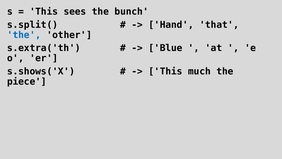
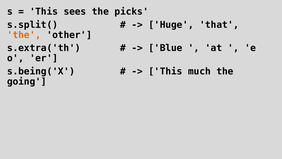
bunch: bunch -> picks
Hand: Hand -> Huge
the at (24, 35) colour: blue -> orange
s.shows('X: s.shows('X -> s.being('X
piece: piece -> going
